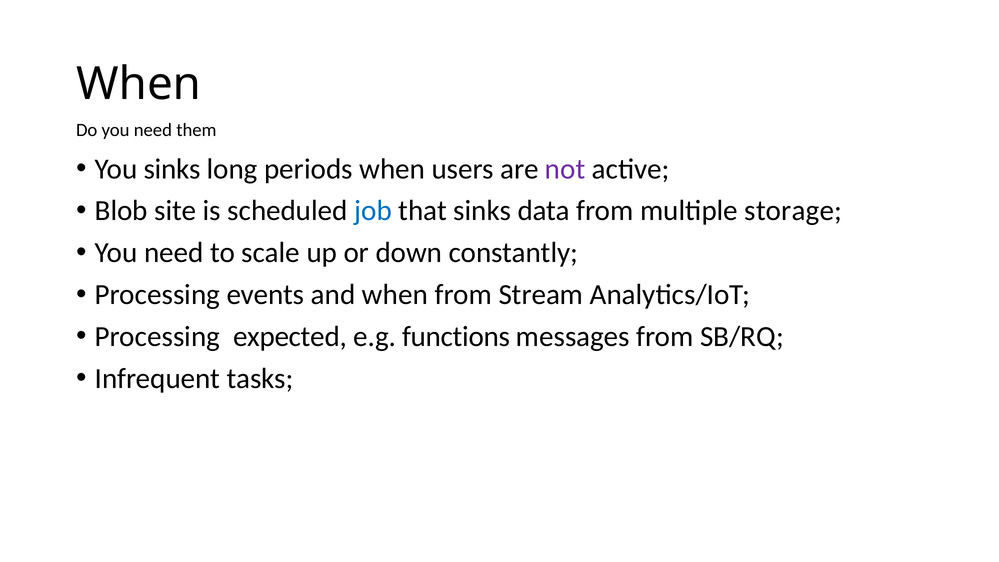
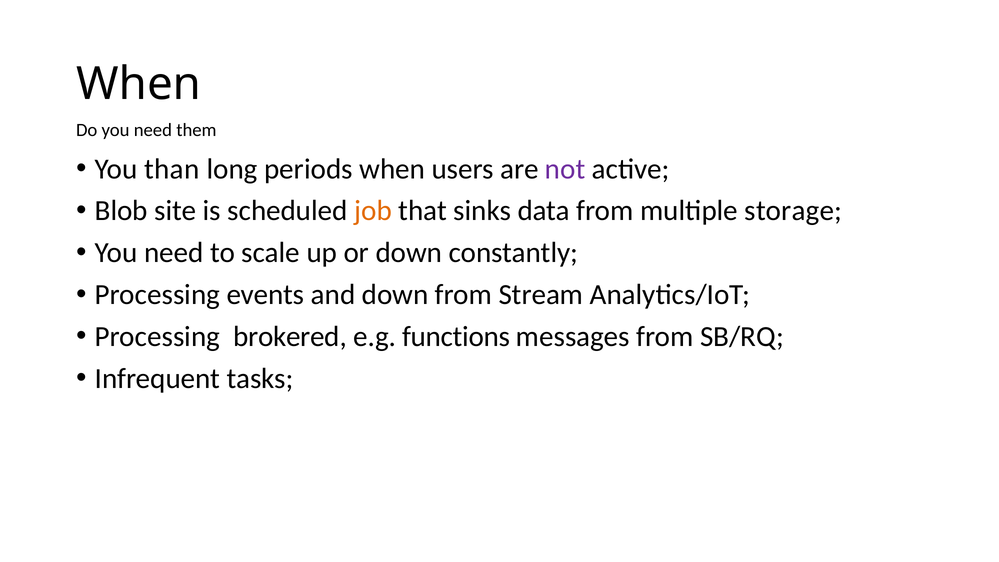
You sinks: sinks -> than
job colour: blue -> orange
and when: when -> down
expected: expected -> brokered
